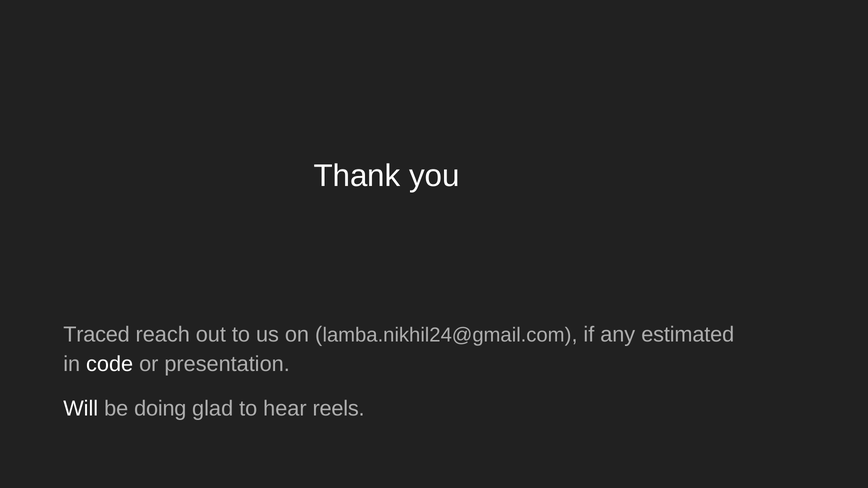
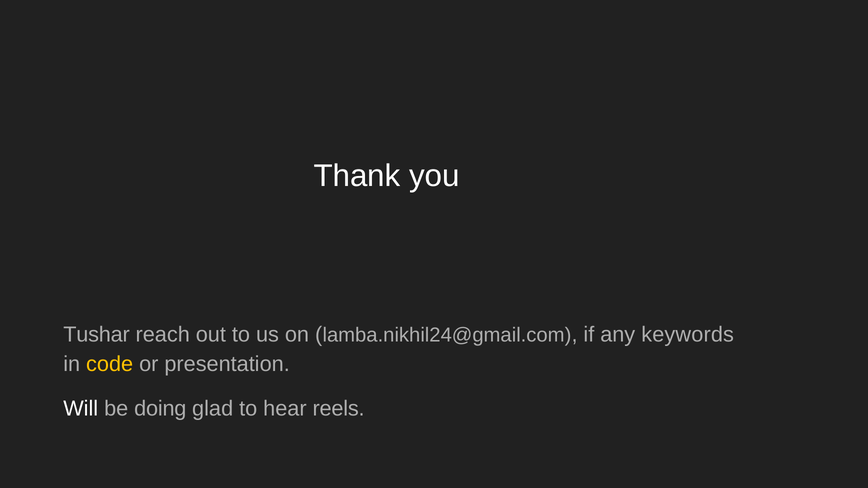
Traced: Traced -> Tushar
estimated: estimated -> keywords
code colour: white -> yellow
